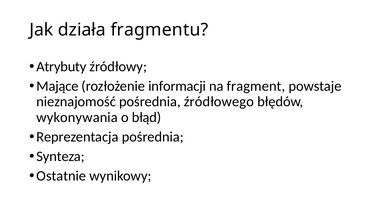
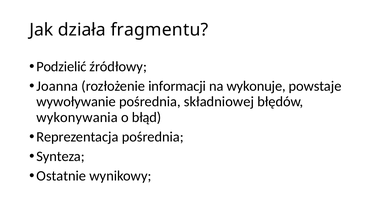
Atrybuty: Atrybuty -> Podzielić
Mające: Mające -> Joanna
fragment: fragment -> wykonuje
nieznajomość: nieznajomość -> wywoływanie
źródłowego: źródłowego -> składniowej
